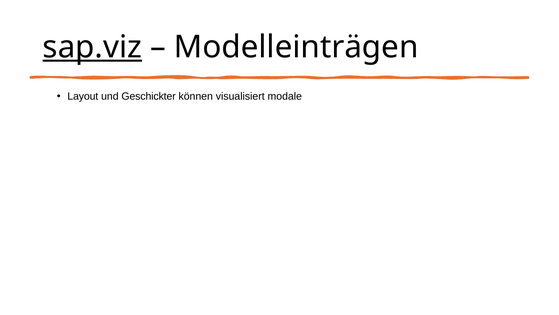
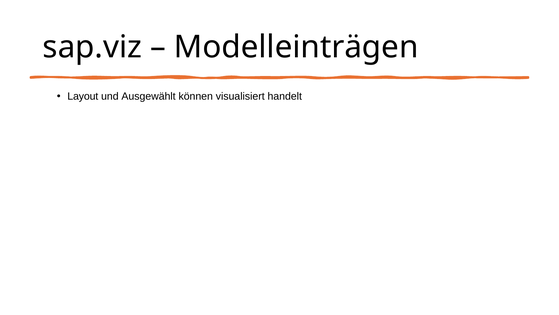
sap.viz underline: present -> none
Geschickter: Geschickter -> Ausgewählt
modale: modale -> handelt
